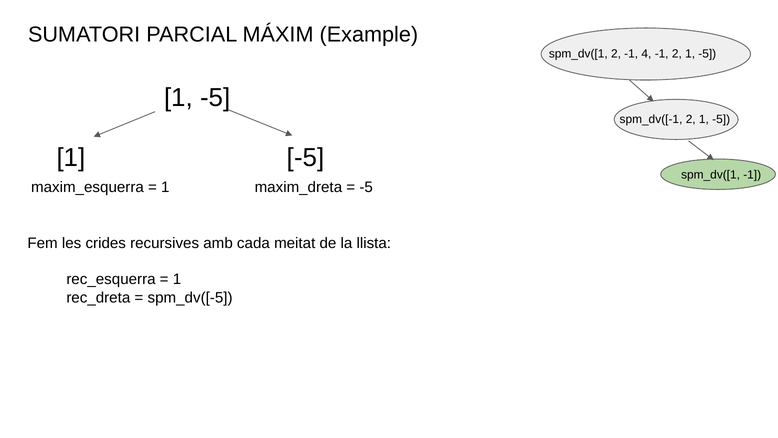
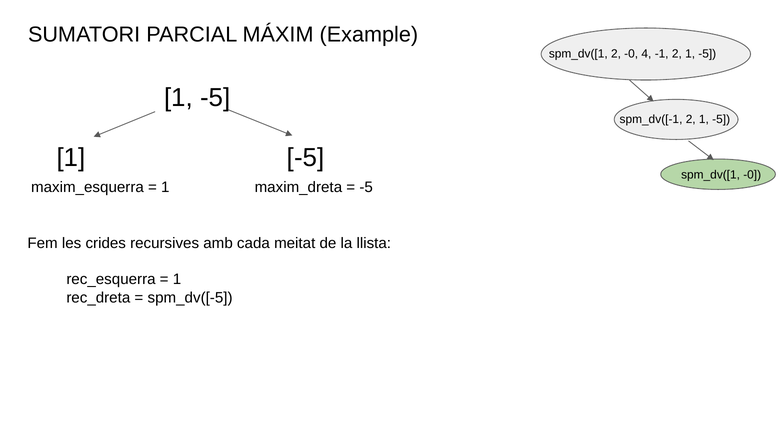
2 -1: -1 -> -0
spm_dv([1 -1: -1 -> -0
